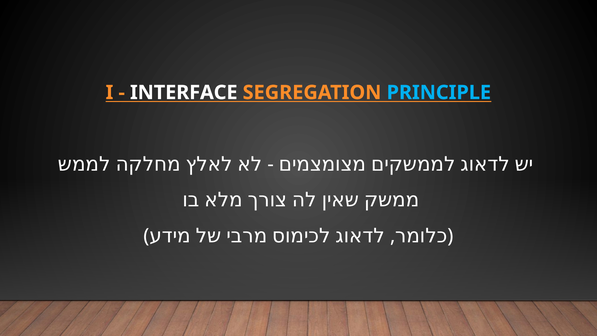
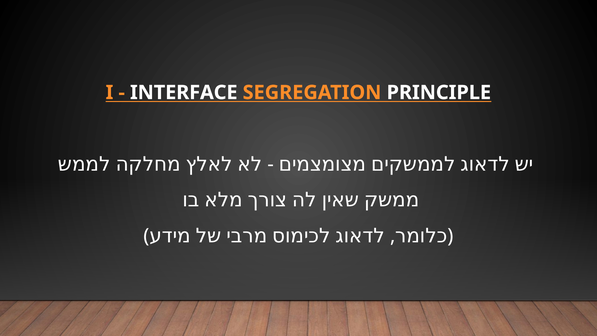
PRINCIPLE colour: light blue -> white
